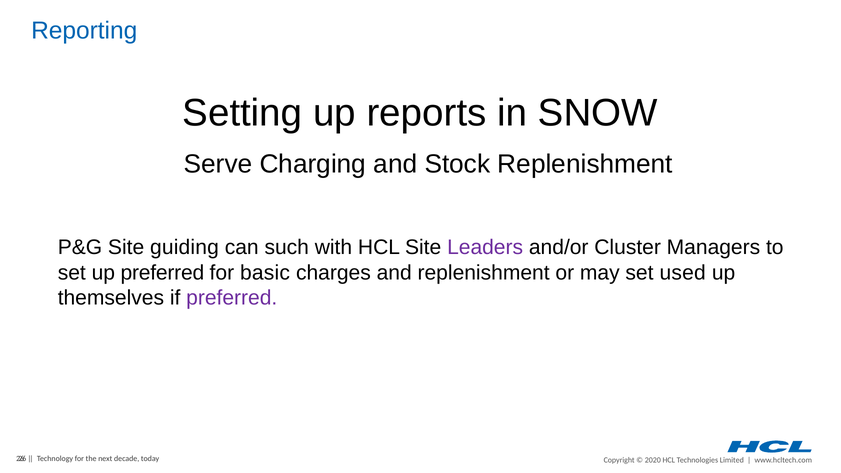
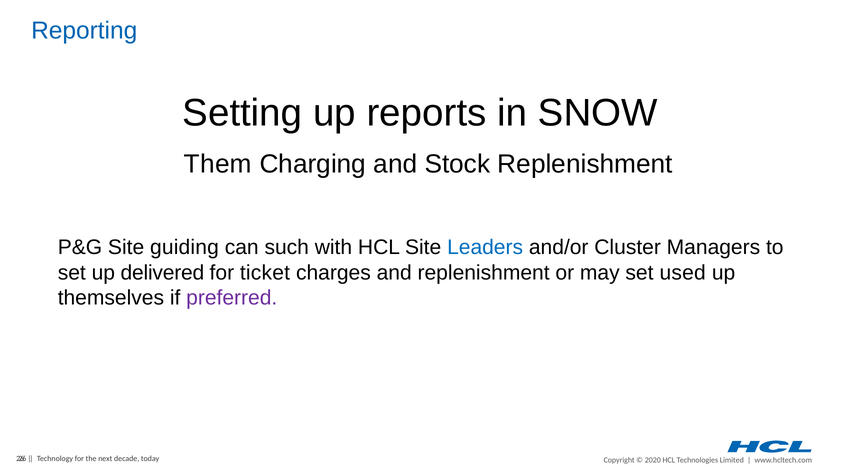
Serve: Serve -> Them
Leaders colour: purple -> blue
up preferred: preferred -> delivered
basic: basic -> ticket
